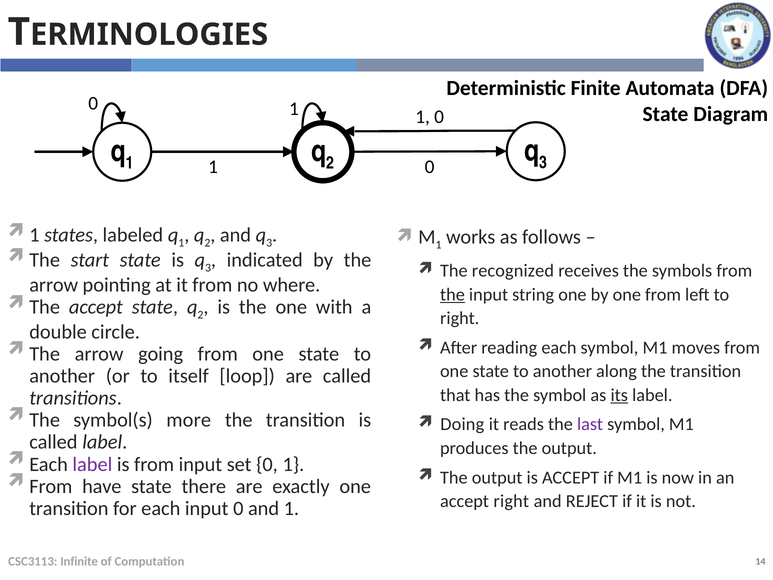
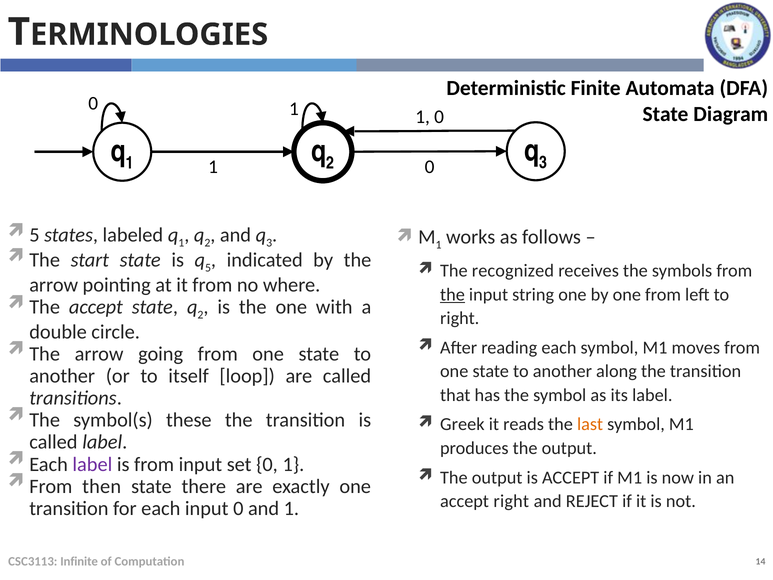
1 at (34, 235): 1 -> 5
3 at (208, 268): 3 -> 5
its underline: present -> none
more: more -> these
Doing: Doing -> Greek
last colour: purple -> orange
have: have -> then
